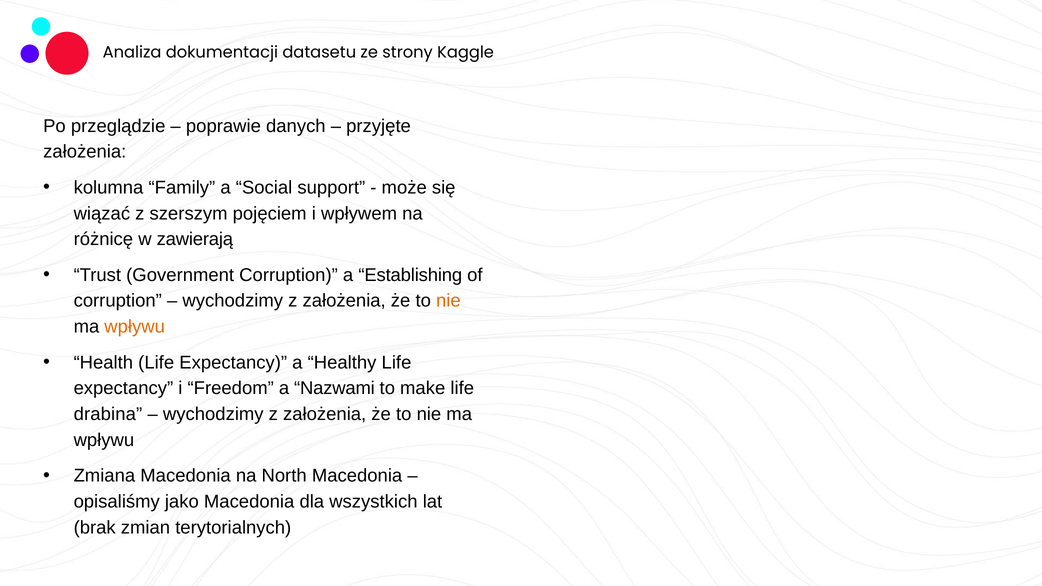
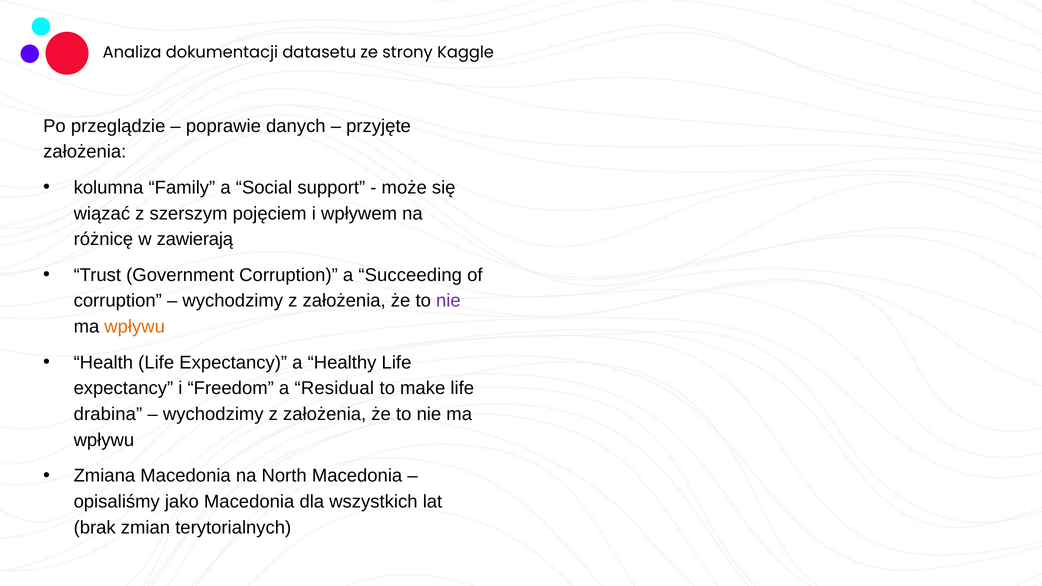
Establishing: Establishing -> Succeeding
nie at (448, 301) colour: orange -> purple
Nazwami: Nazwami -> Residual
